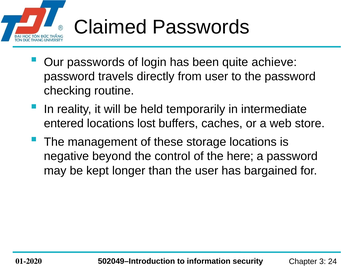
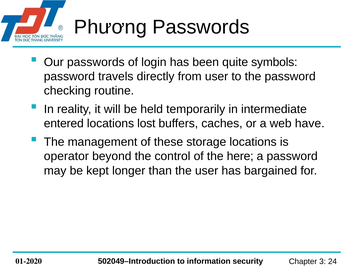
Claimed: Claimed -> Phương
achieve: achieve -> symbols
store: store -> have
negative: negative -> operator
